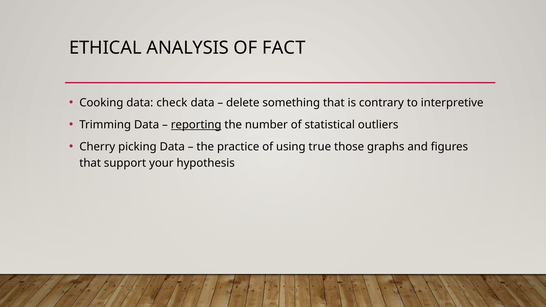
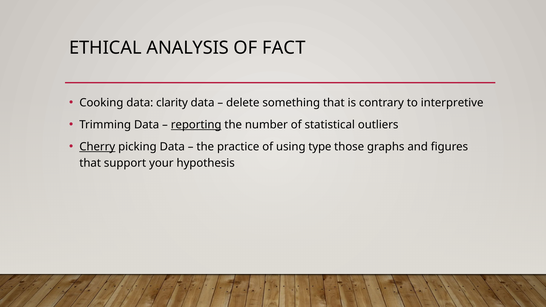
check: check -> clarity
Cherry underline: none -> present
true: true -> type
